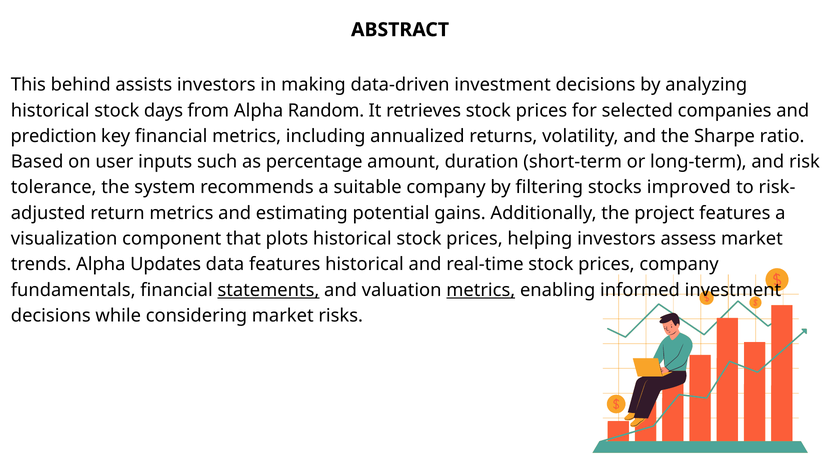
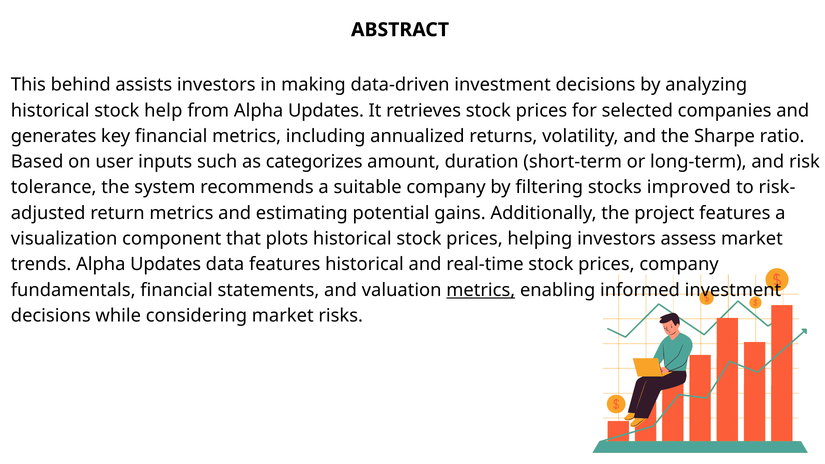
days: days -> help
from Alpha Random: Random -> Updates
prediction: prediction -> generates
percentage: percentage -> categorizes
statements underline: present -> none
